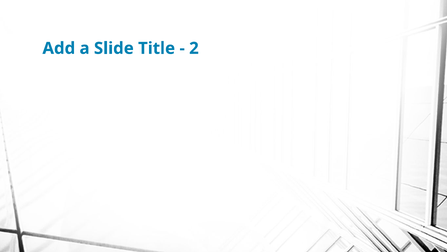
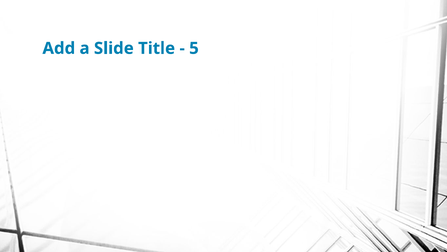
2: 2 -> 5
